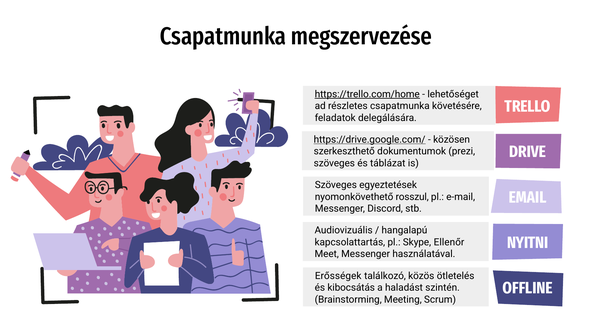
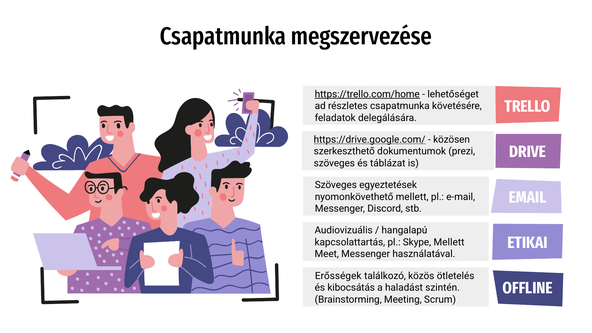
nyomonkövethető rosszul: rosszul -> mellett
NYITNI: NYITNI -> ETIKAI
Skype Ellenőr: Ellenőr -> Mellett
